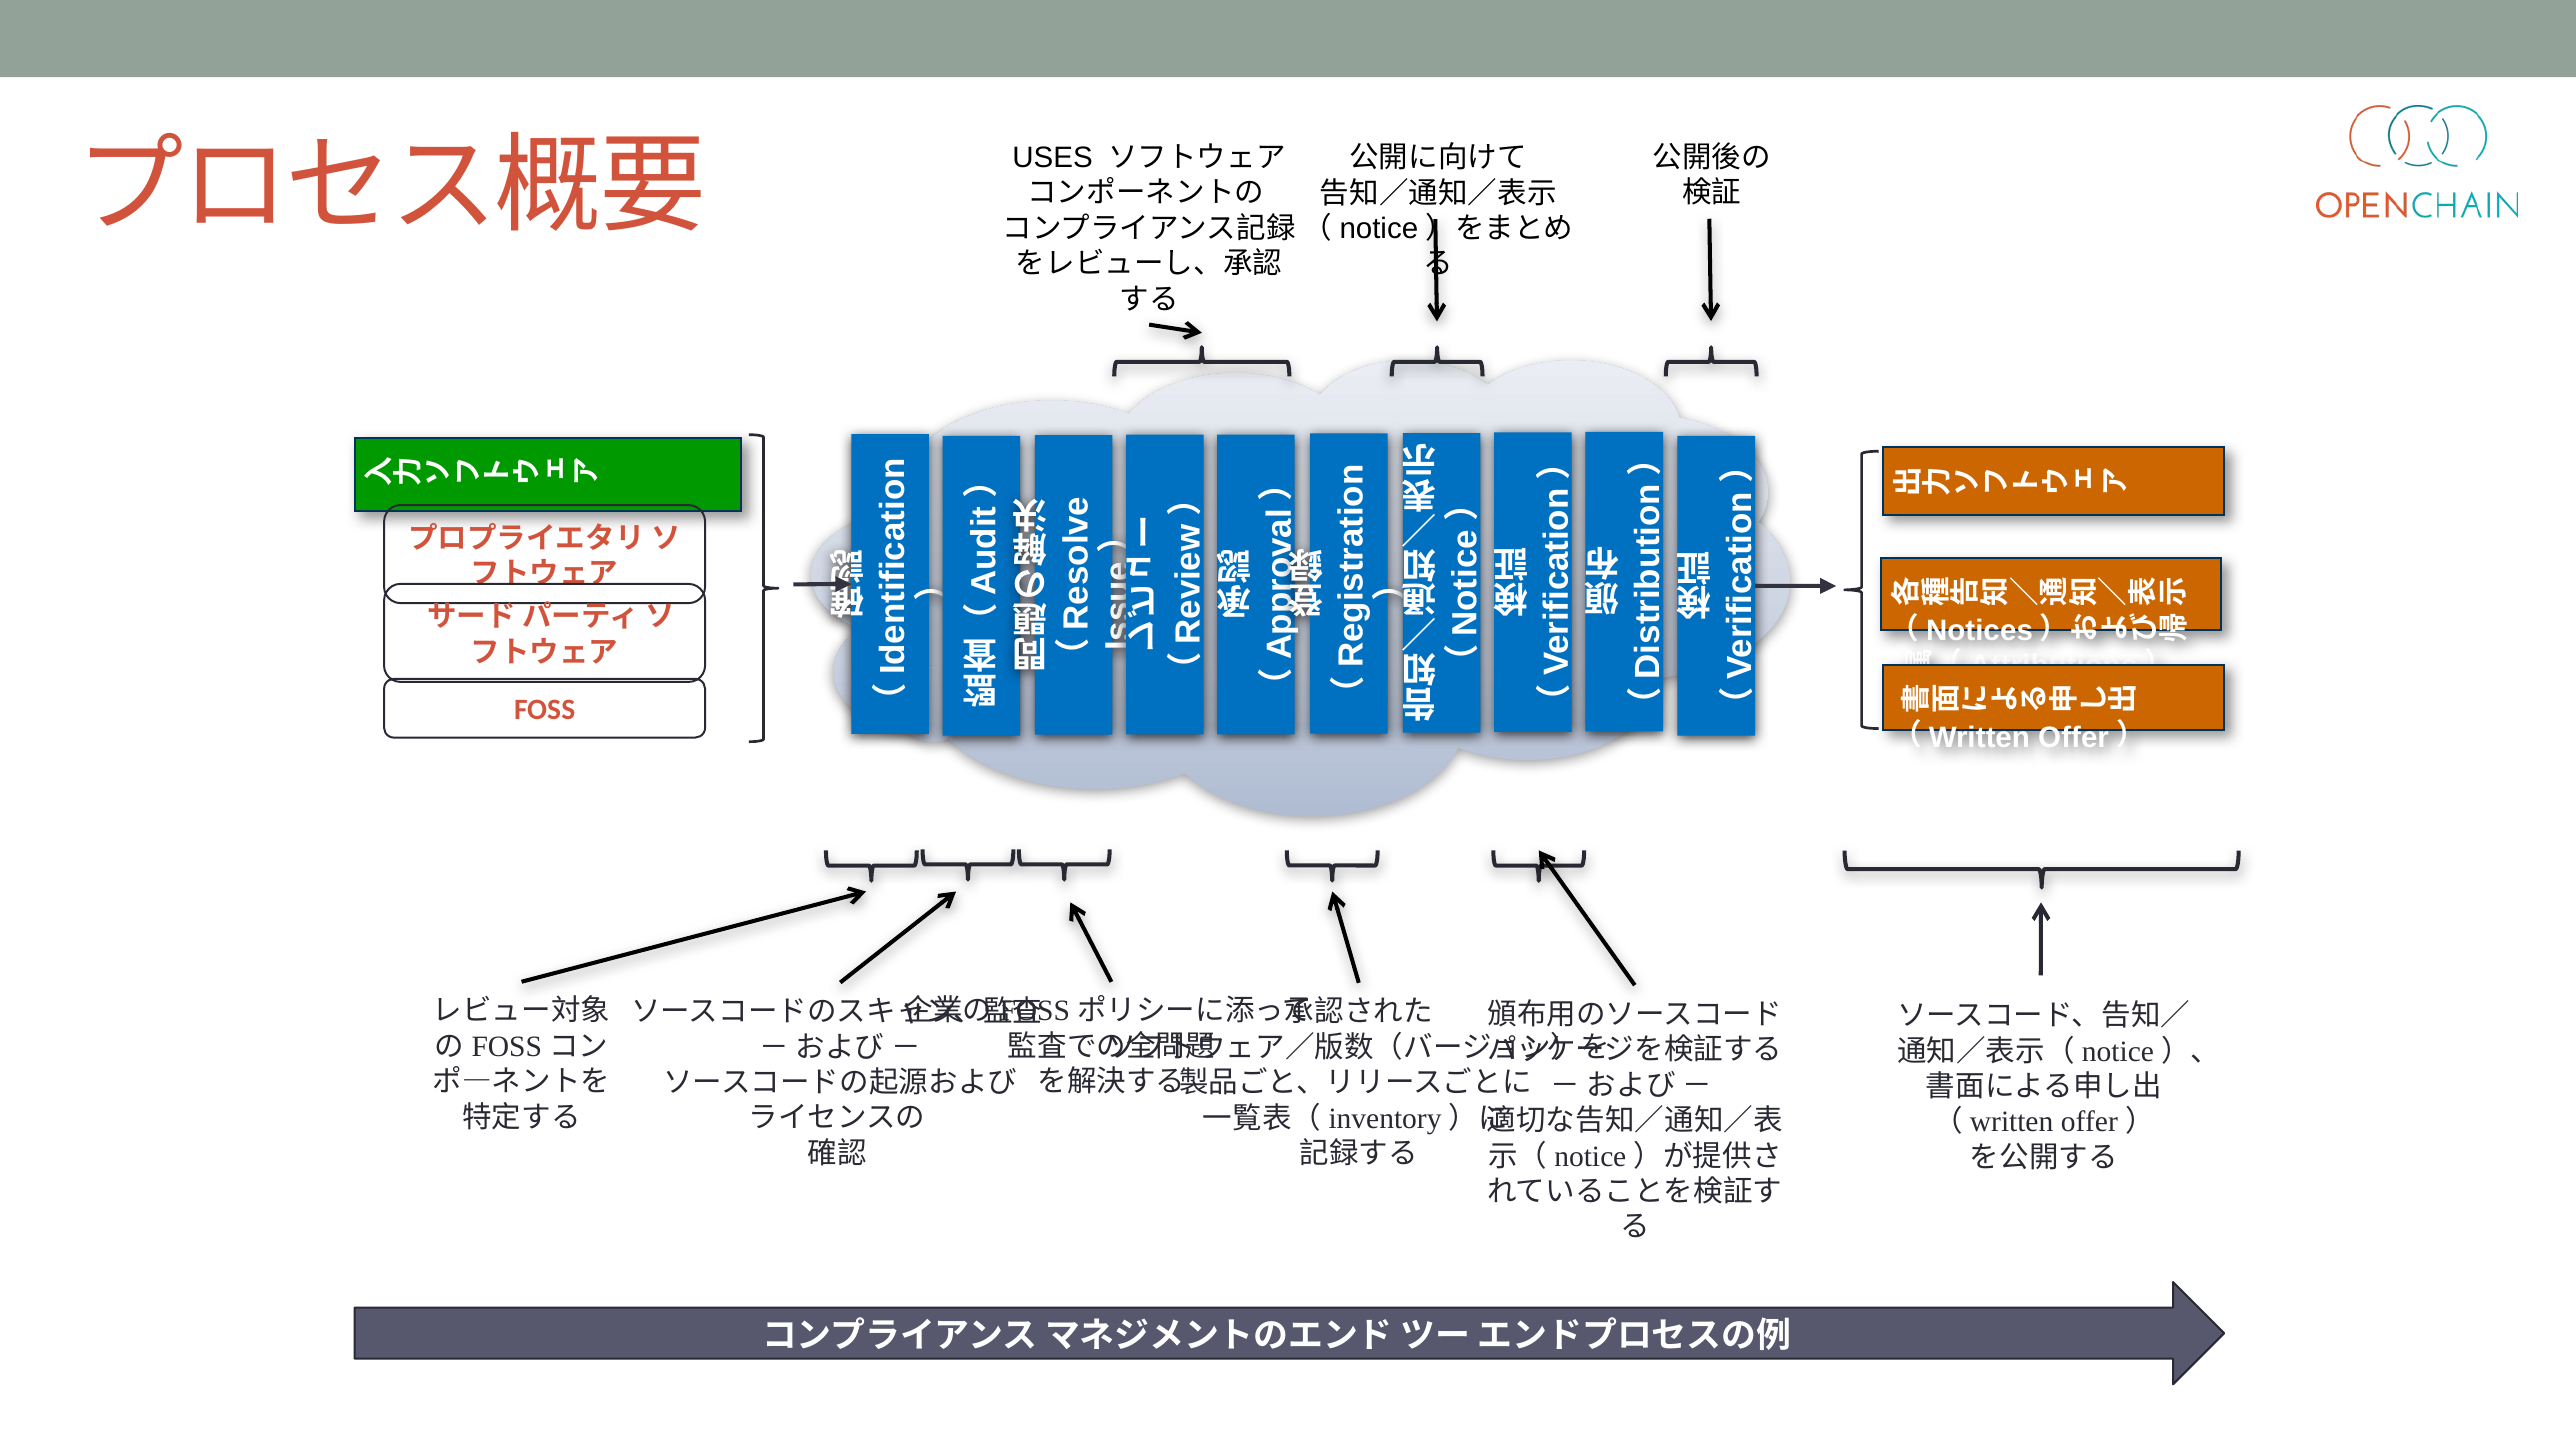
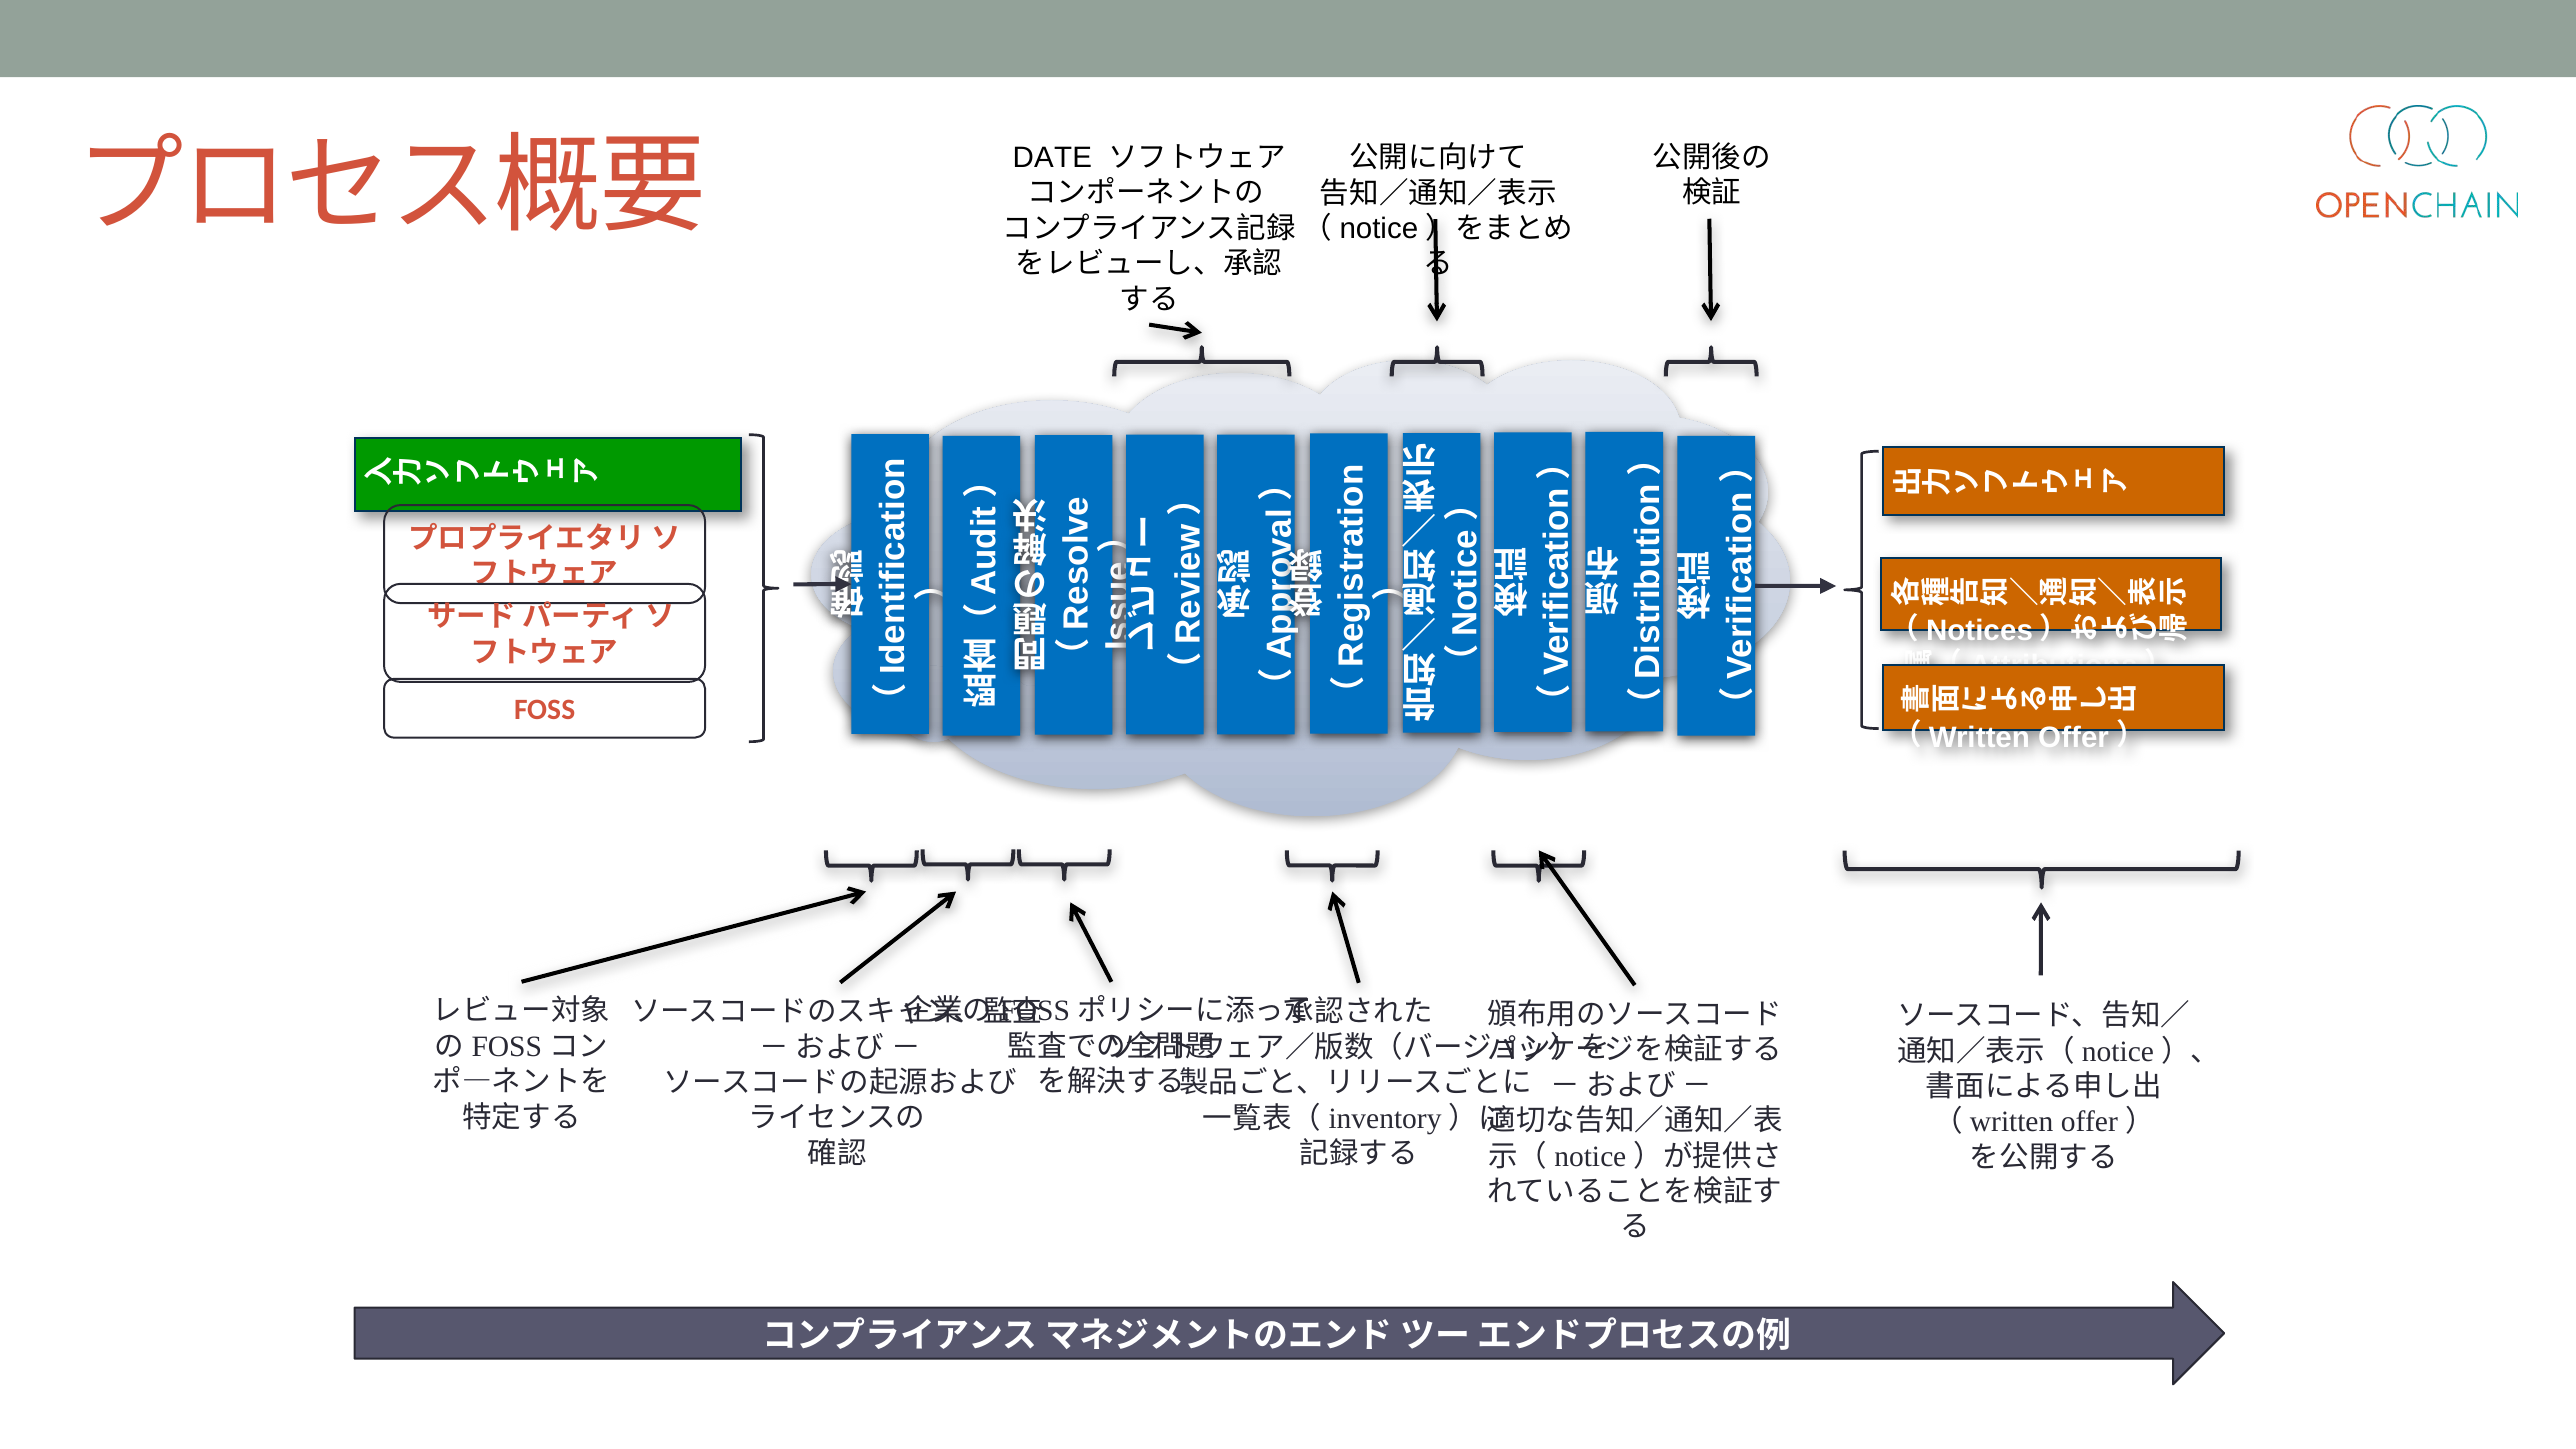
USES: USES -> DATE
